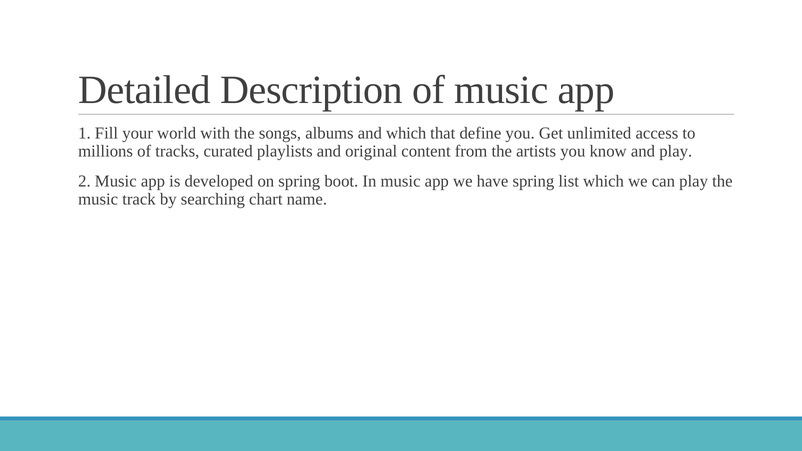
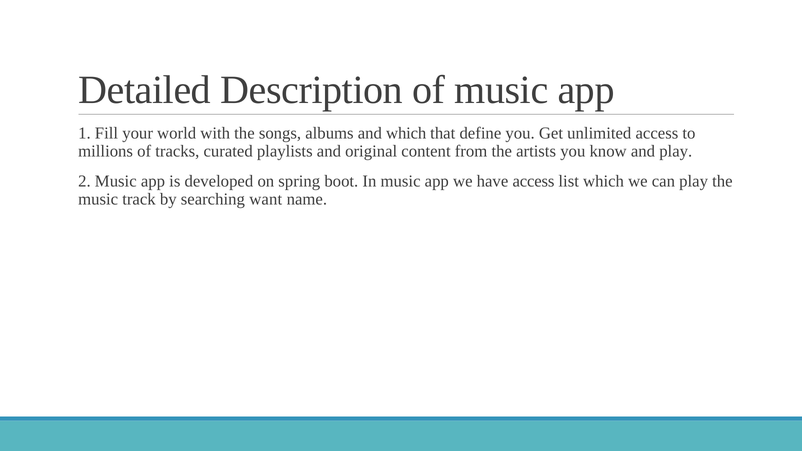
have spring: spring -> access
chart: chart -> want
